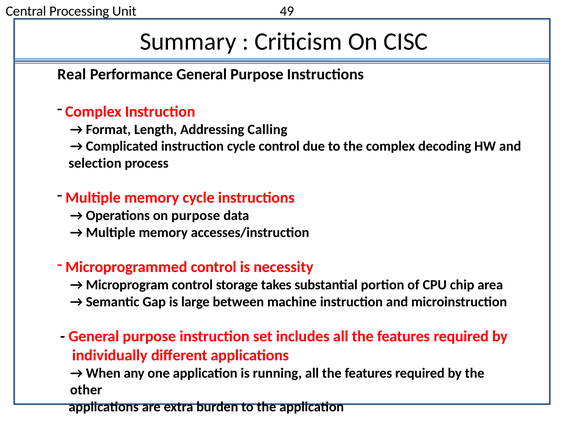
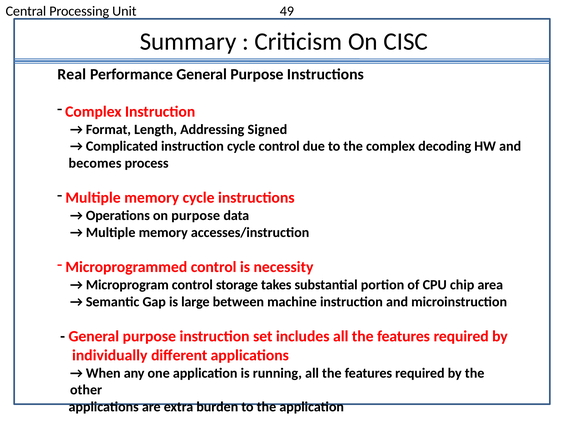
Calling: Calling -> Signed
selection: selection -> becomes
